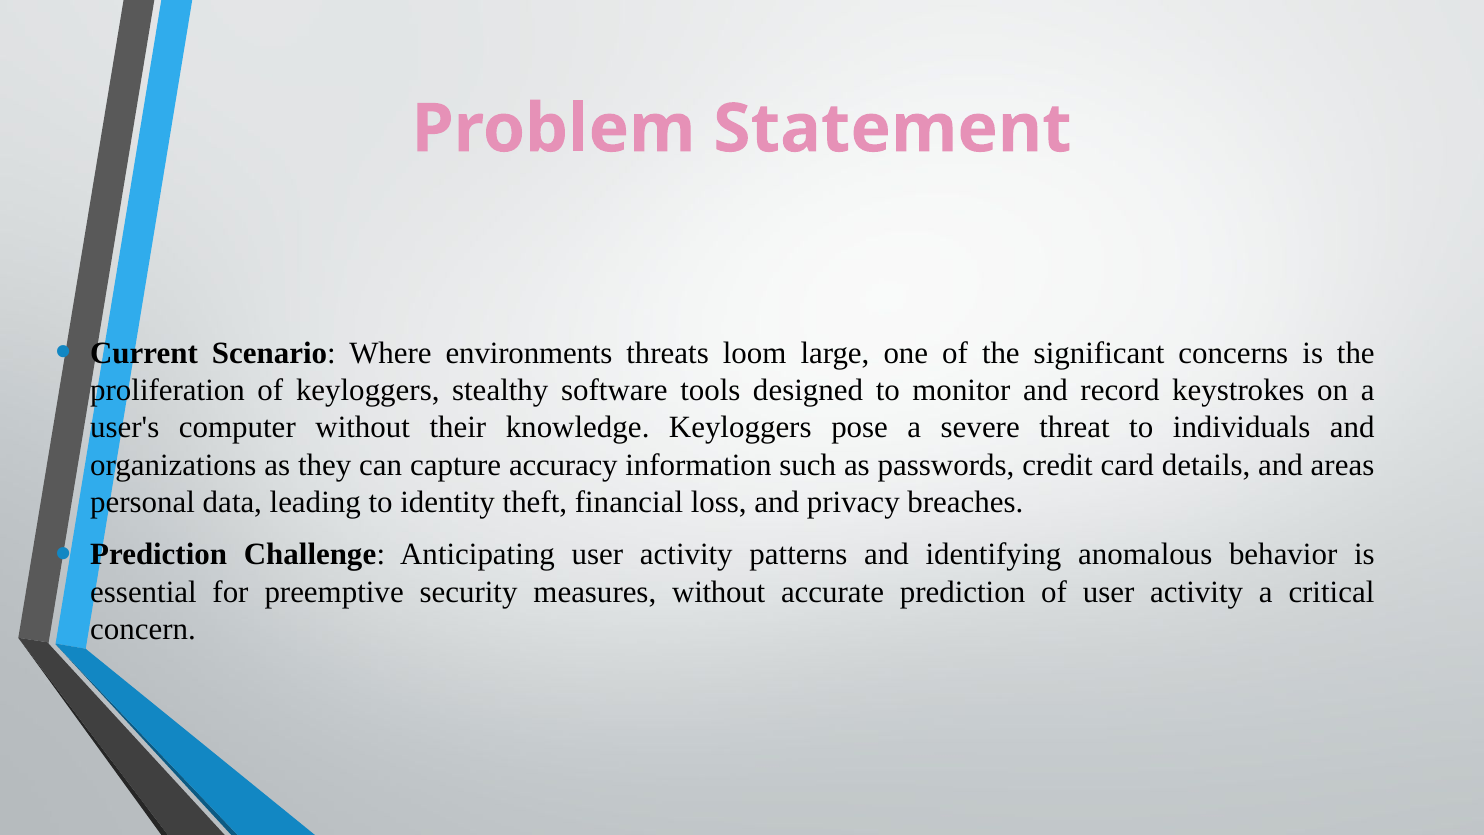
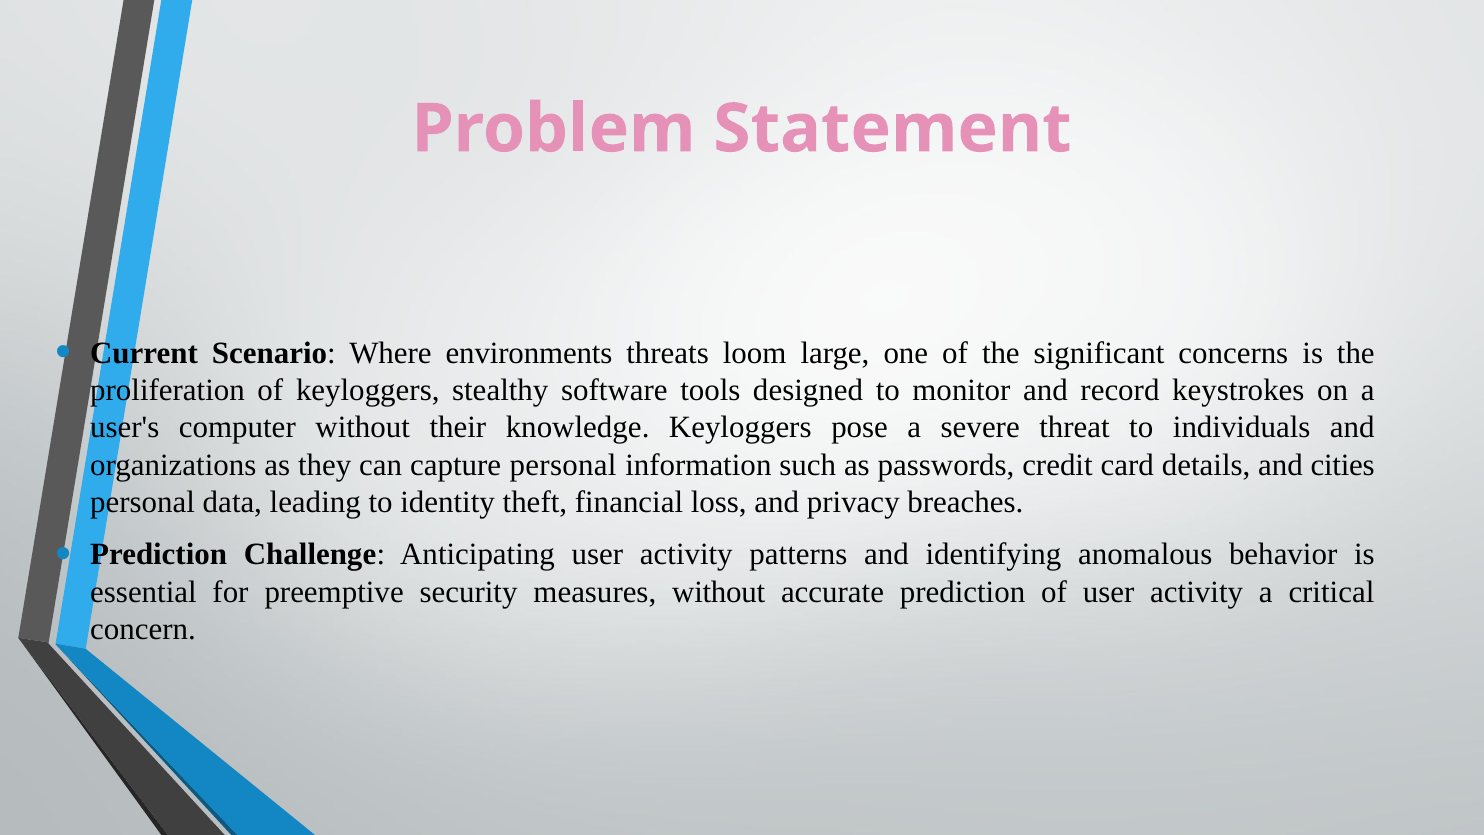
capture accuracy: accuracy -> personal
areas: areas -> cities
